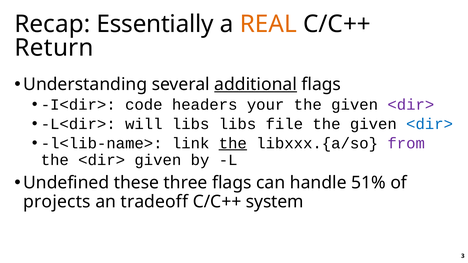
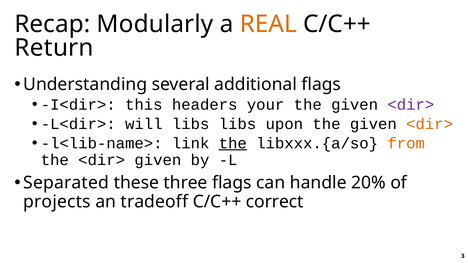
Essentially: Essentially -> Modularly
additional underline: present -> none
code: code -> this
file: file -> upon
<dir> at (430, 124) colour: blue -> orange
from colour: purple -> orange
Undefined: Undefined -> Separated
51%: 51% -> 20%
system: system -> correct
